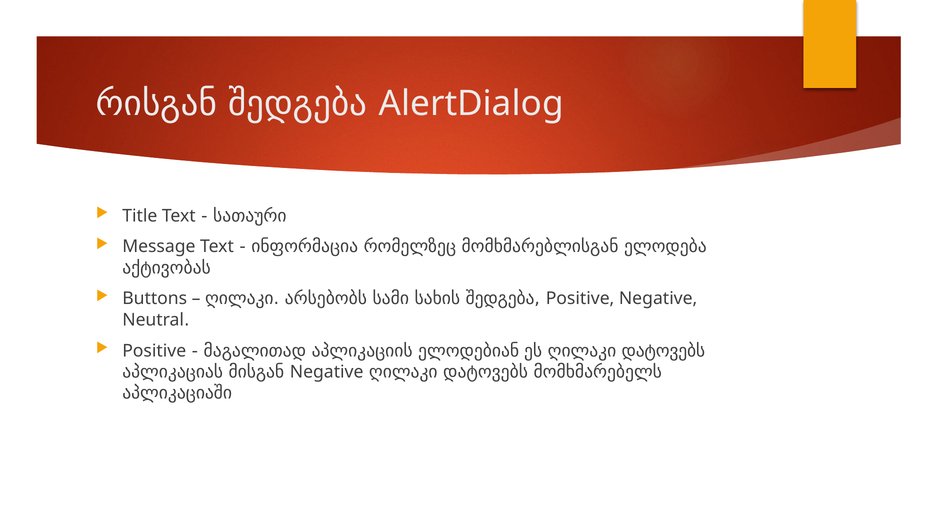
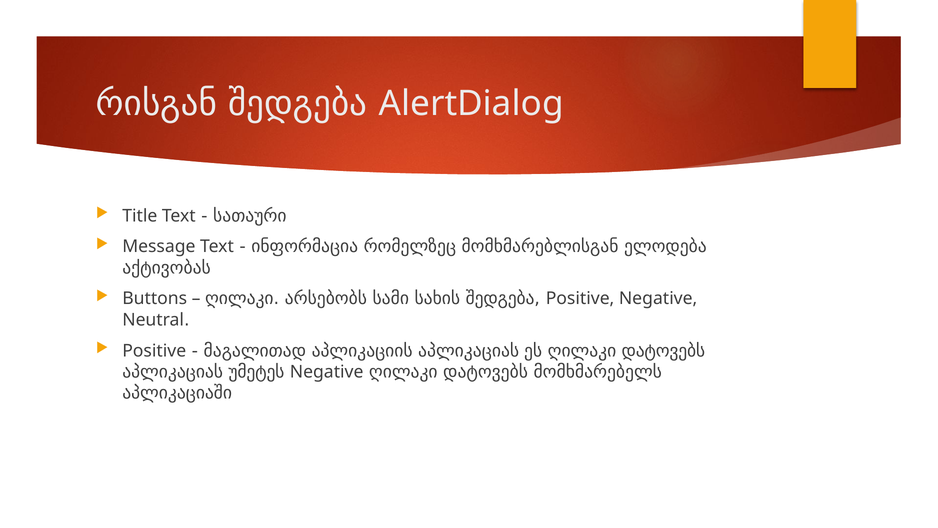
აპლიკაციის ელოდებიან: ელოდებიან -> აპლიკაციას
მისგან: მისგან -> უმეტეს
